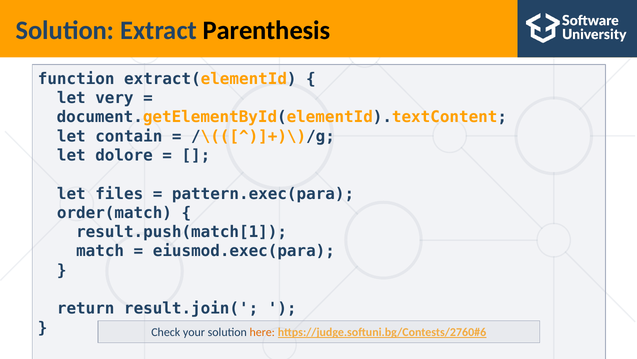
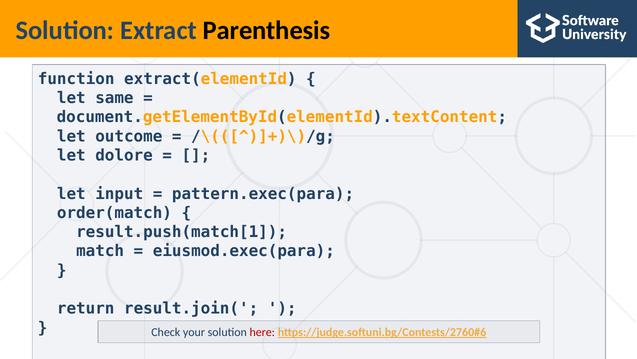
very: very -> same
contain: contain -> outcome
files: files -> input
here colour: orange -> red
